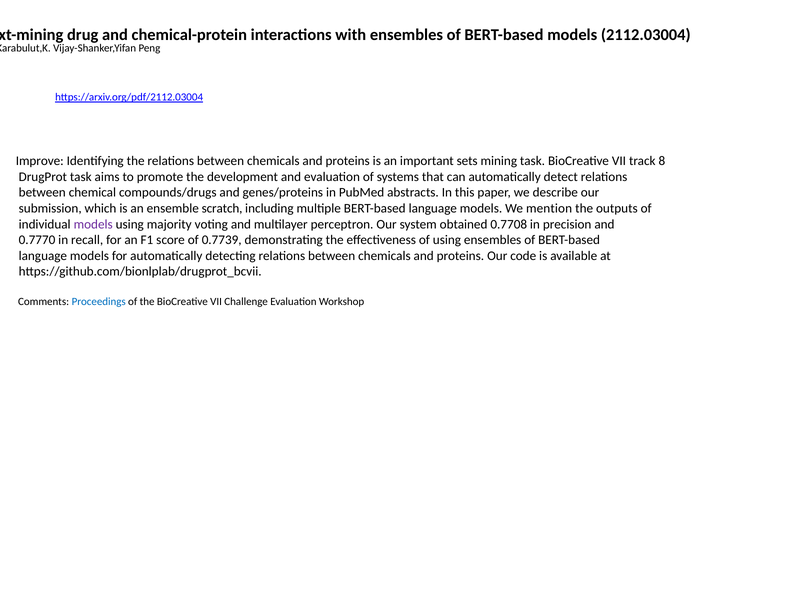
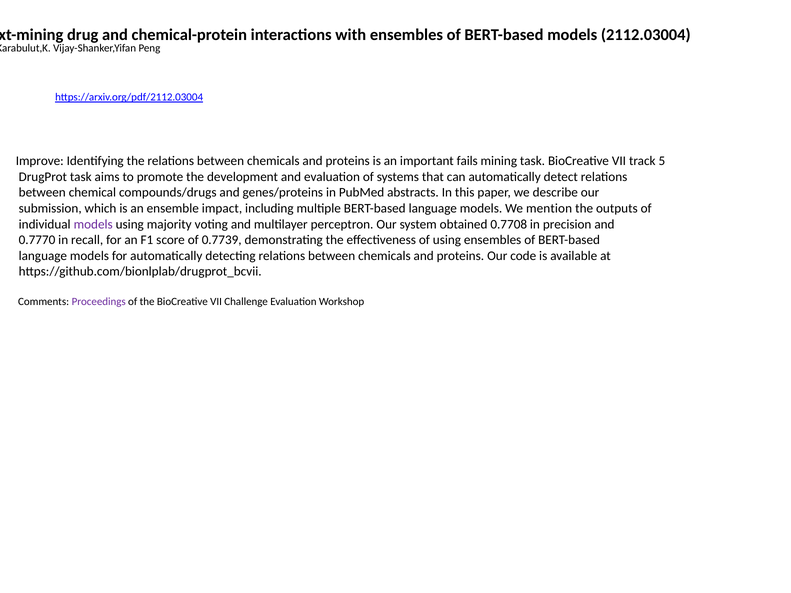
sets: sets -> fails
8: 8 -> 5
scratch: scratch -> impact
Proceedings colour: blue -> purple
